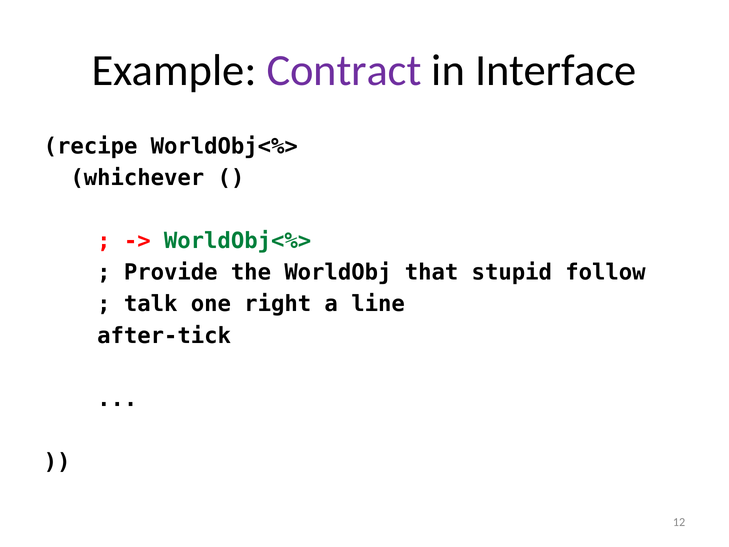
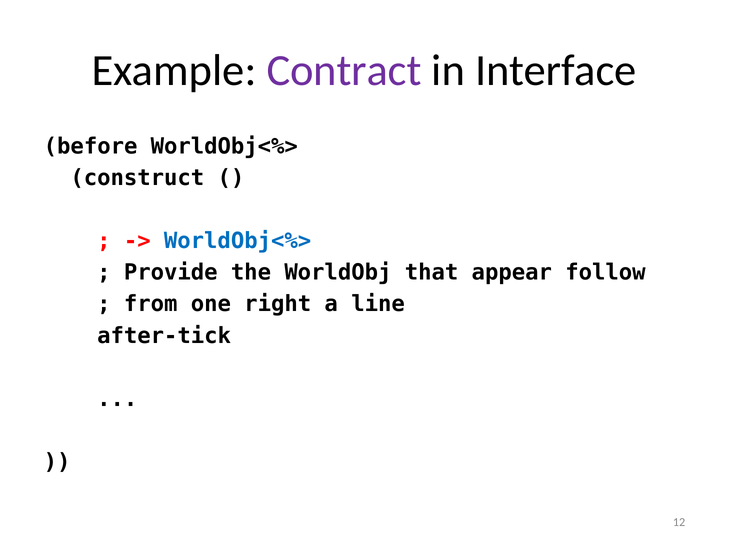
recipe: recipe -> before
whichever: whichever -> construct
WorldObj<%> at (238, 241) colour: green -> blue
stupid: stupid -> appear
talk: talk -> from
